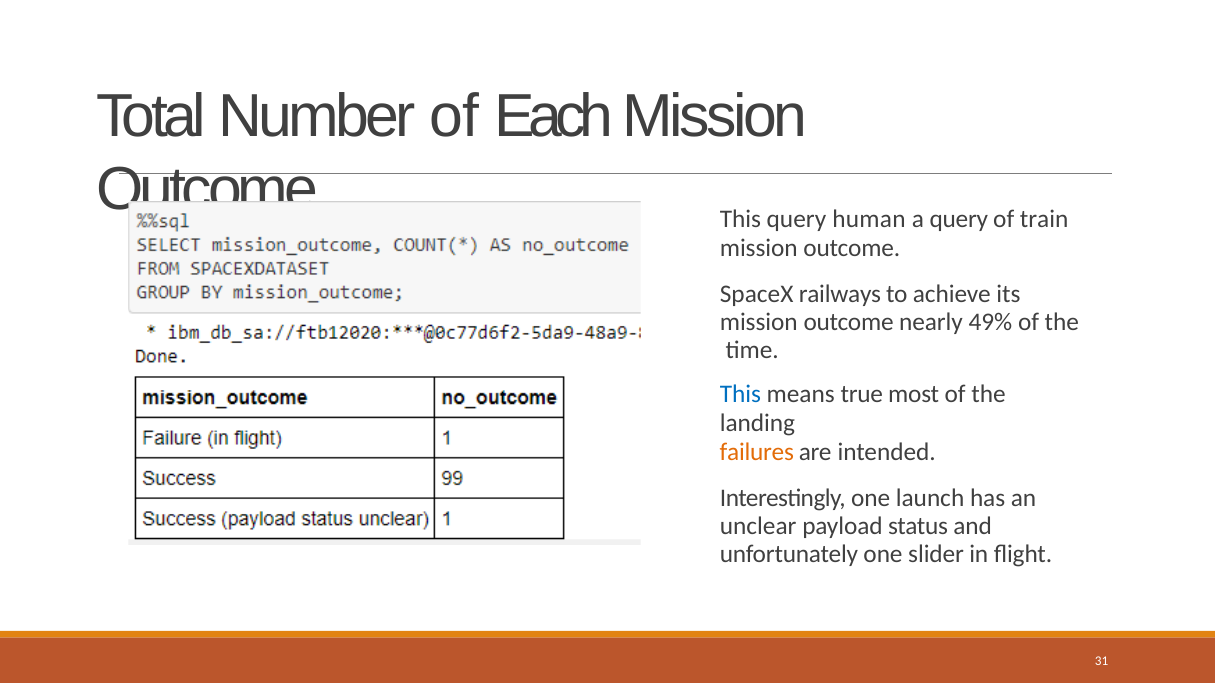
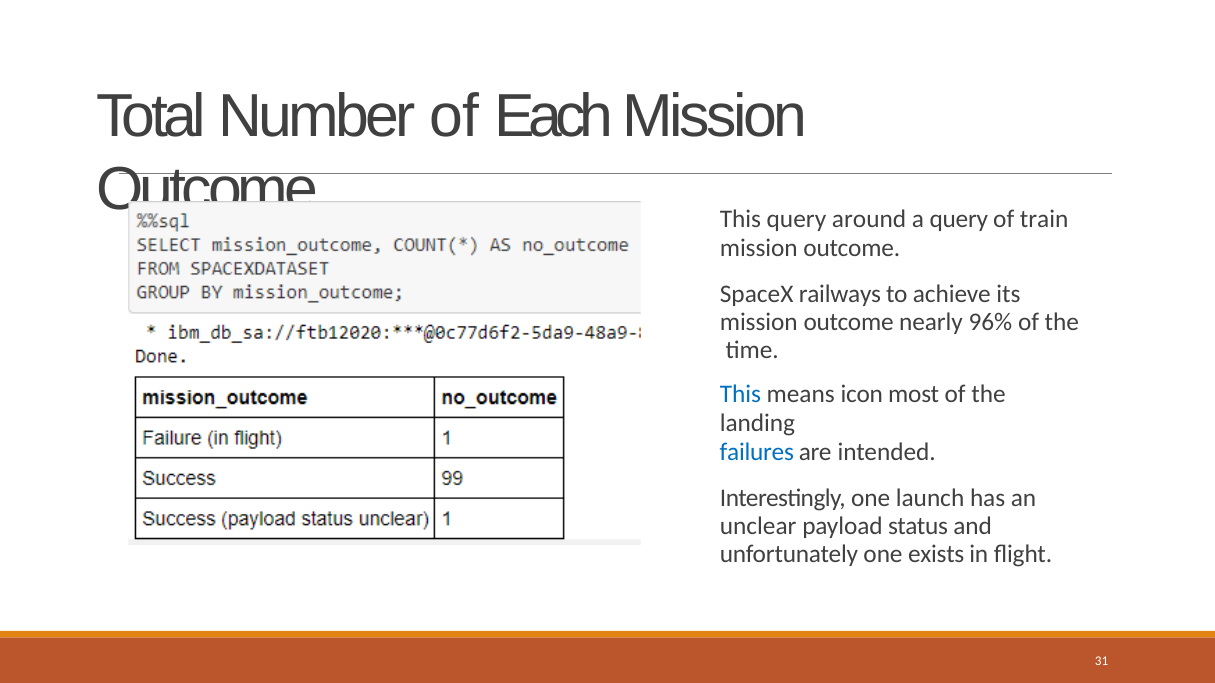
human: human -> around
49%: 49% -> 96%
true: true -> icon
failures colour: orange -> blue
slider: slider -> exists
